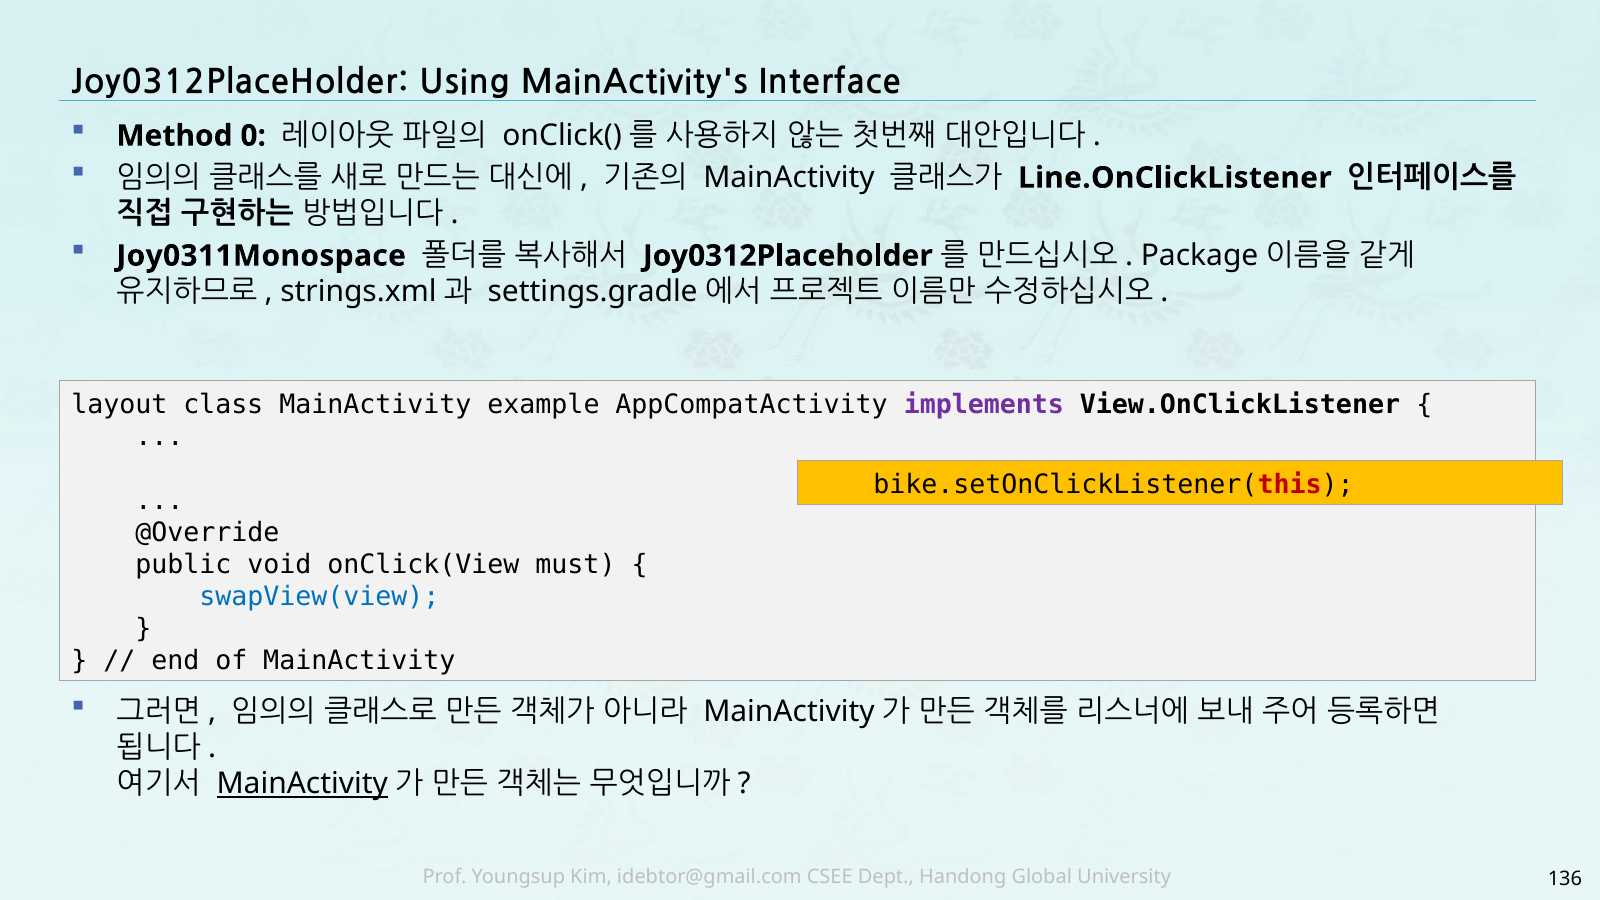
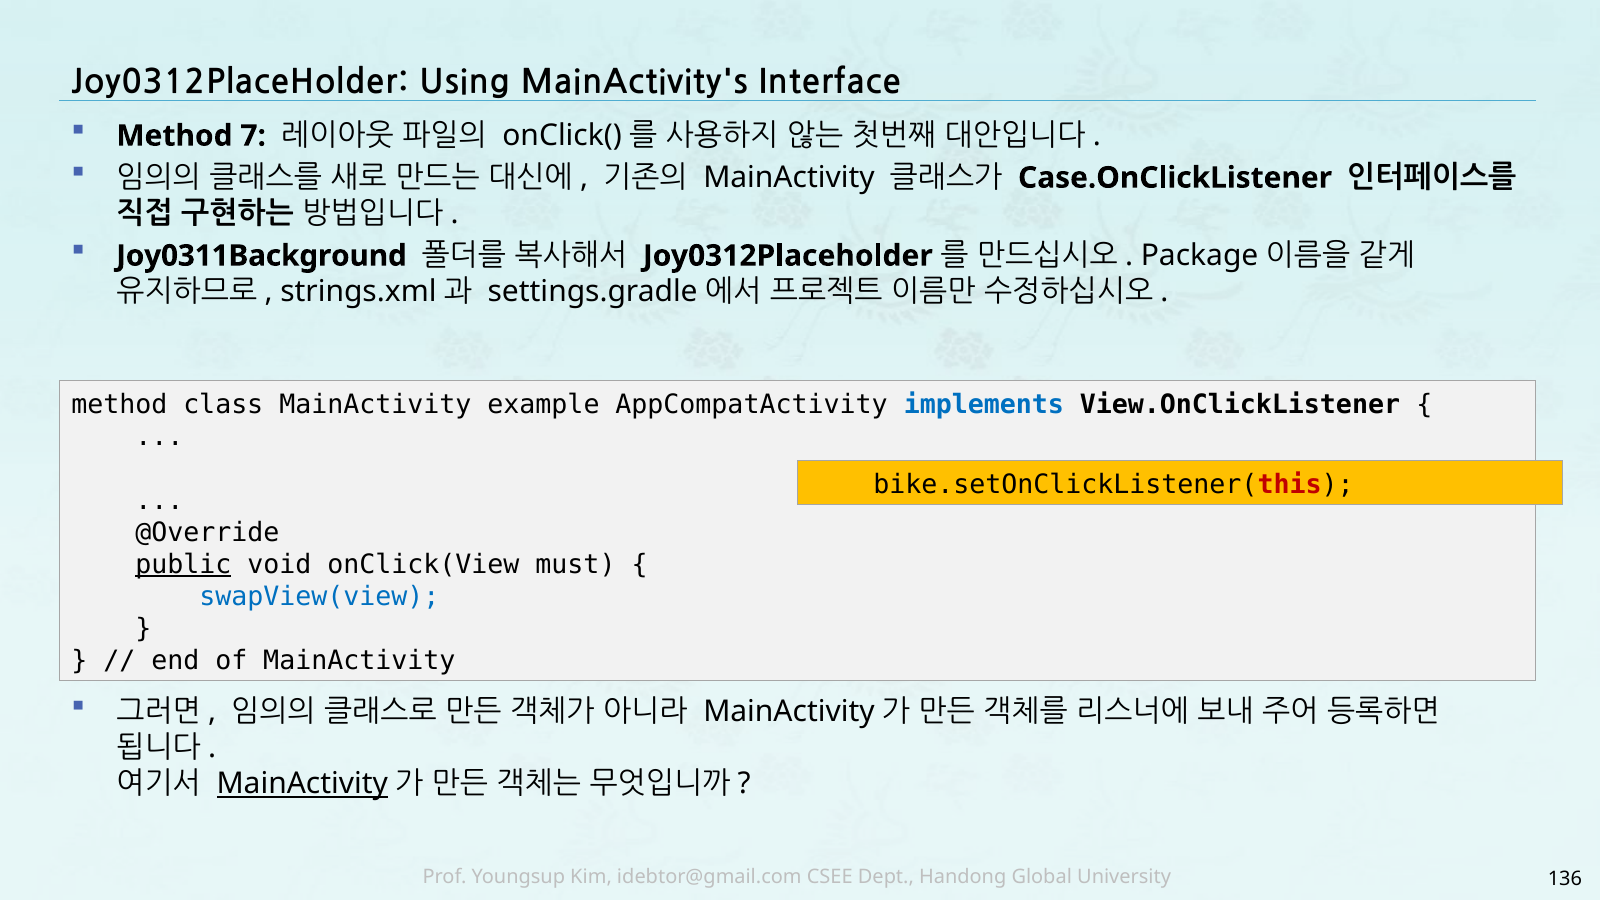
0: 0 -> 7
Line.OnClickListener: Line.OnClickListener -> Case.OnClickListener
Joy0311Monospace: Joy0311Monospace -> Joy0311Background
layout at (119, 405): layout -> method
implements colour: purple -> blue
public underline: none -> present
